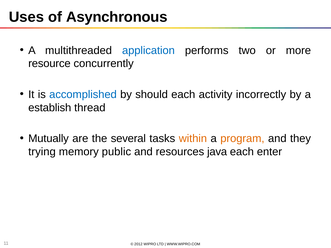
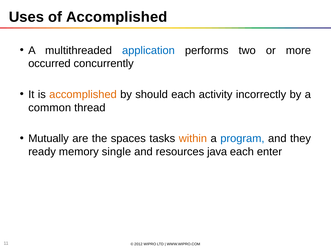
of Asynchronous: Asynchronous -> Accomplished
resource: resource -> occurred
accomplished at (83, 95) colour: blue -> orange
establish: establish -> common
several: several -> spaces
program colour: orange -> blue
trying: trying -> ready
public: public -> single
